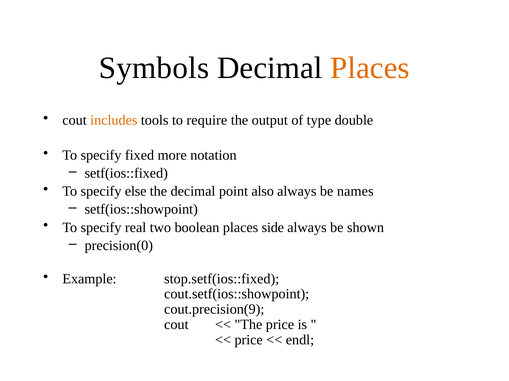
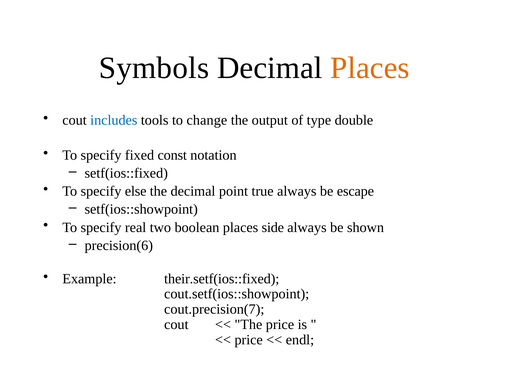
includes colour: orange -> blue
require: require -> change
more: more -> const
also: also -> true
names: names -> escape
precision(0: precision(0 -> precision(6
stop.setf(ios::fixed: stop.setf(ios::fixed -> their.setf(ios::fixed
cout.precision(9: cout.precision(9 -> cout.precision(7
